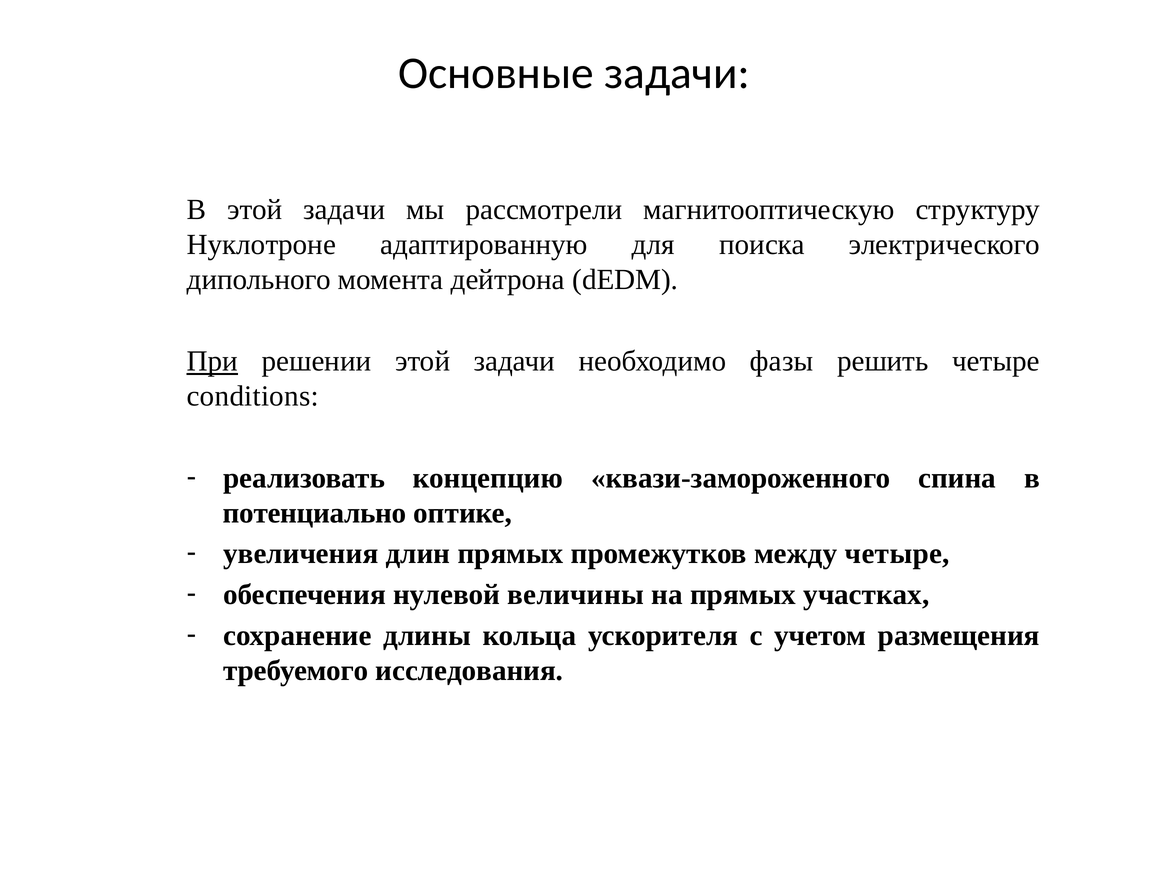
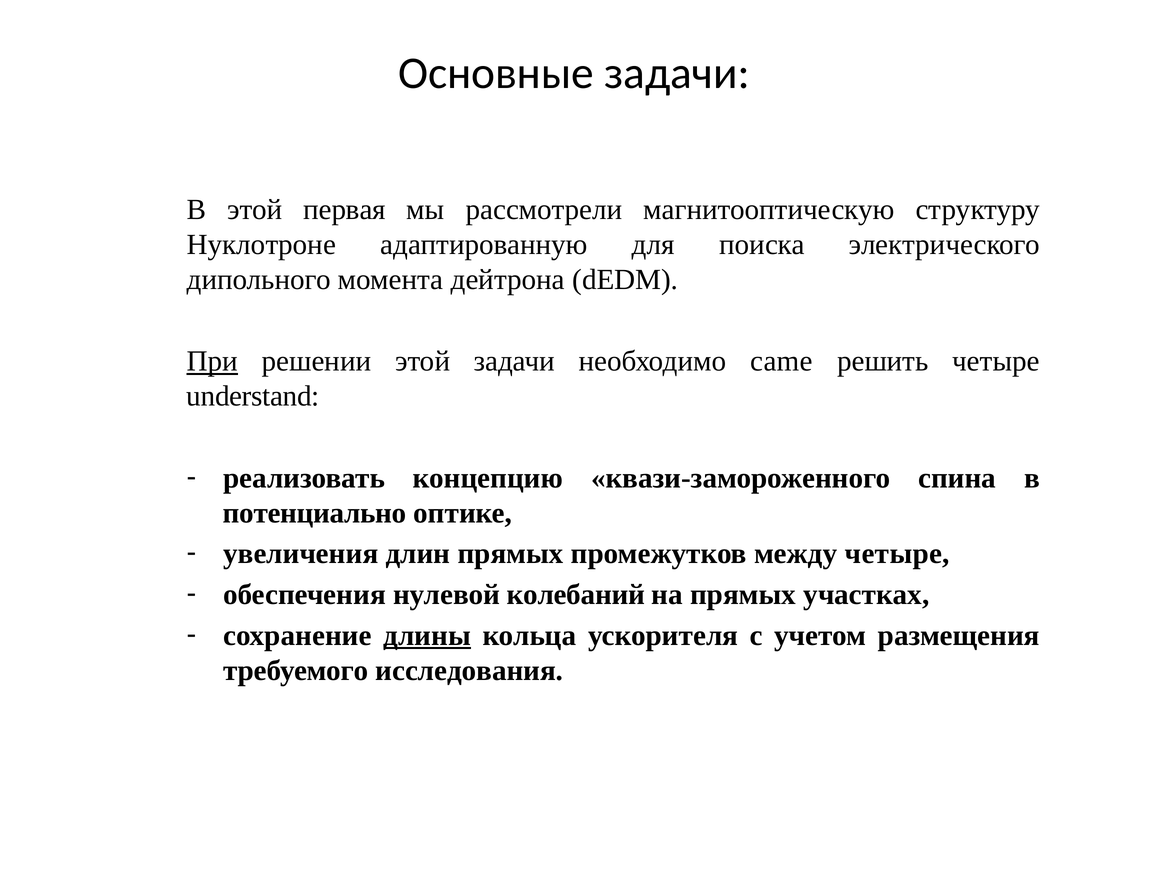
В этой задачи: задачи -> первая
фазы: фазы -> came
conditions: conditions -> understand
величины: величины -> колебаний
длины underline: none -> present
